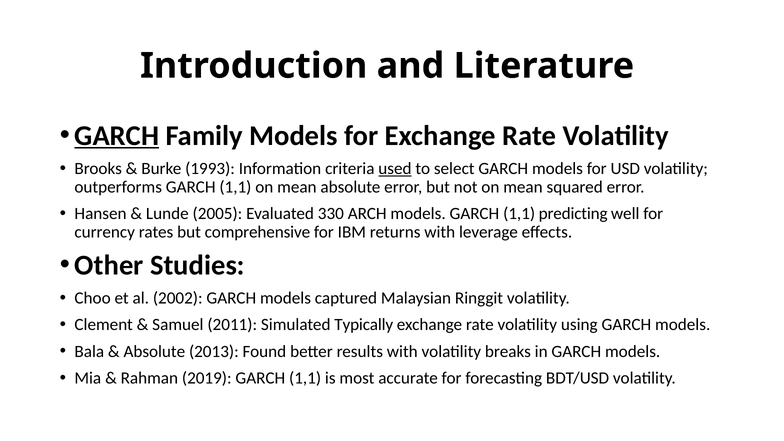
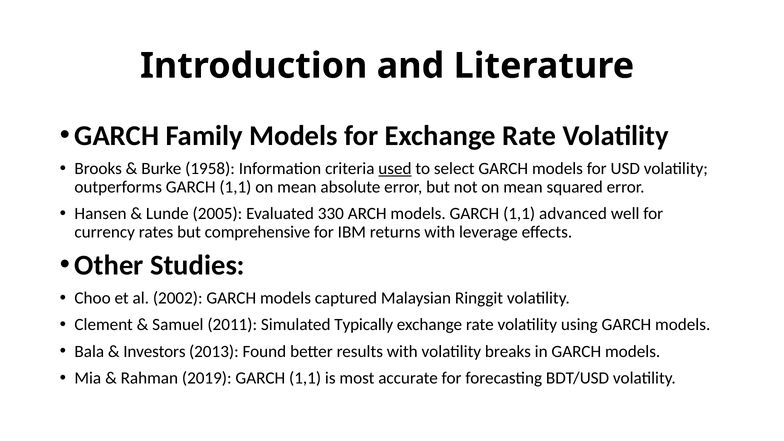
GARCH at (117, 136) underline: present -> none
1993: 1993 -> 1958
predicting: predicting -> advanced
Absolute at (154, 351): Absolute -> Investors
